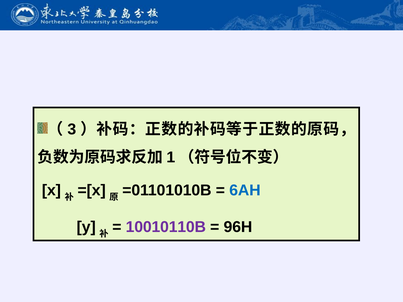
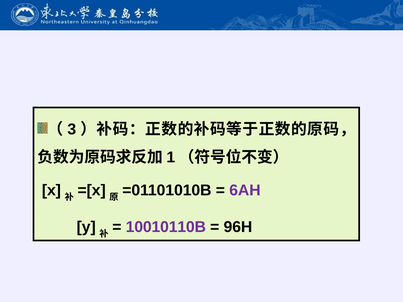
6AH colour: blue -> purple
